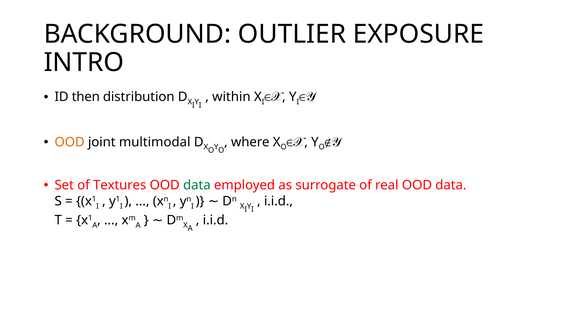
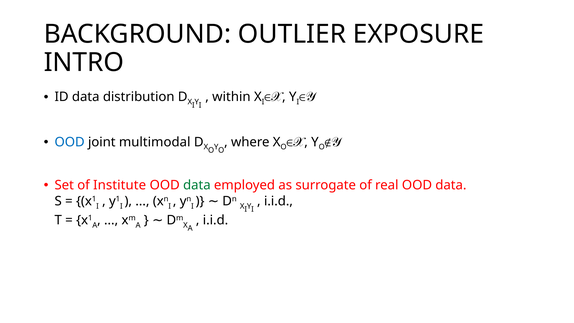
ID then: then -> data
OOD at (70, 142) colour: orange -> blue
Textures: Textures -> Institute
